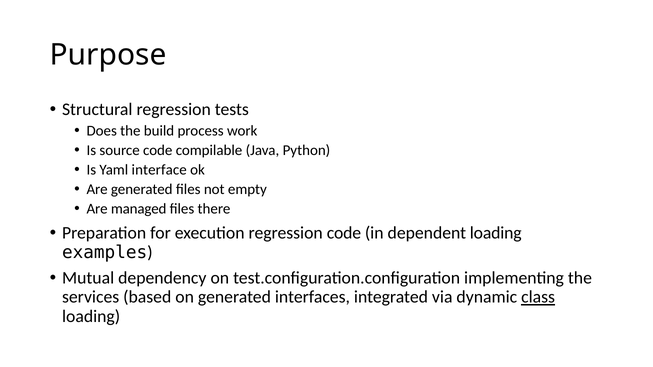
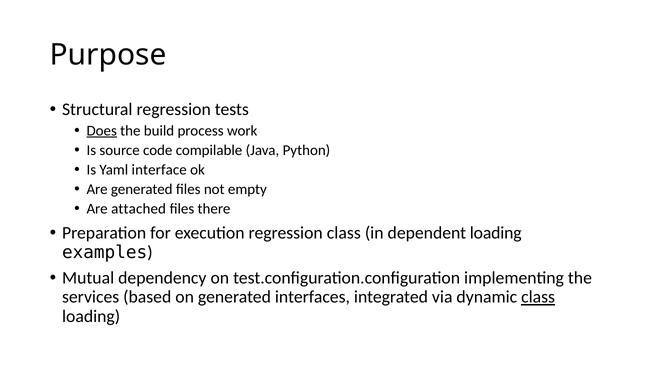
Does underline: none -> present
managed: managed -> attached
regression code: code -> class
